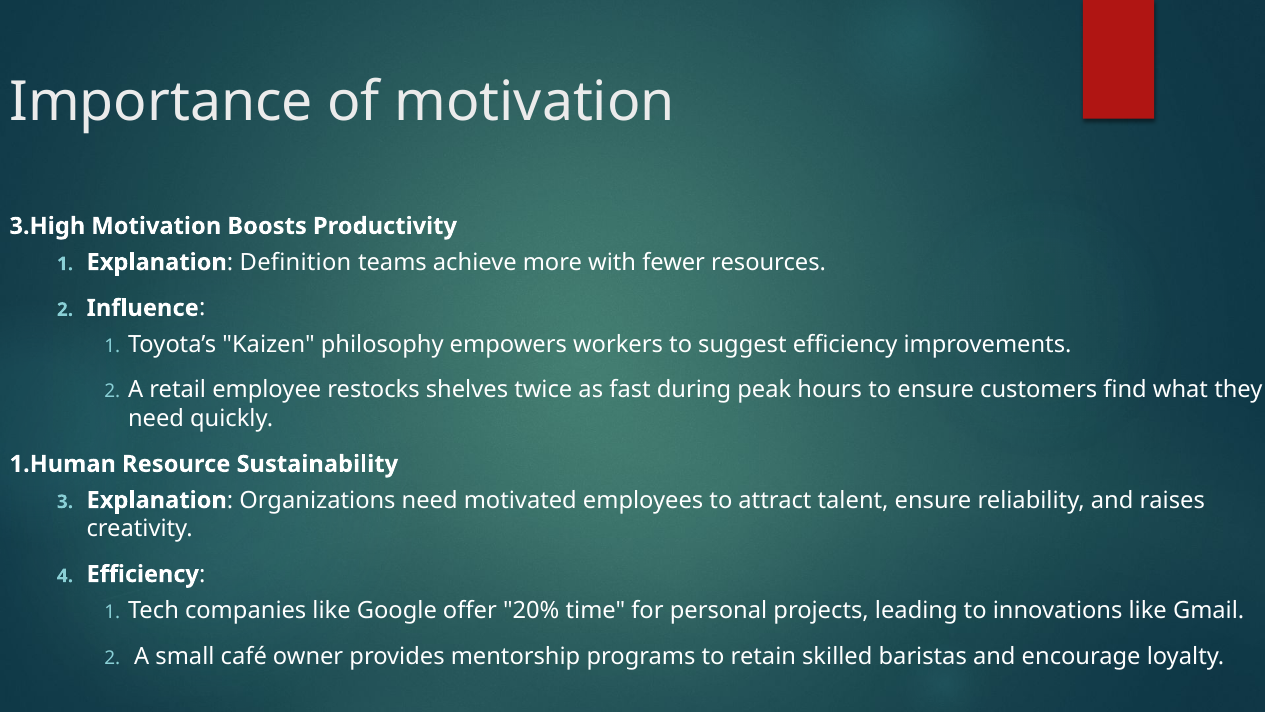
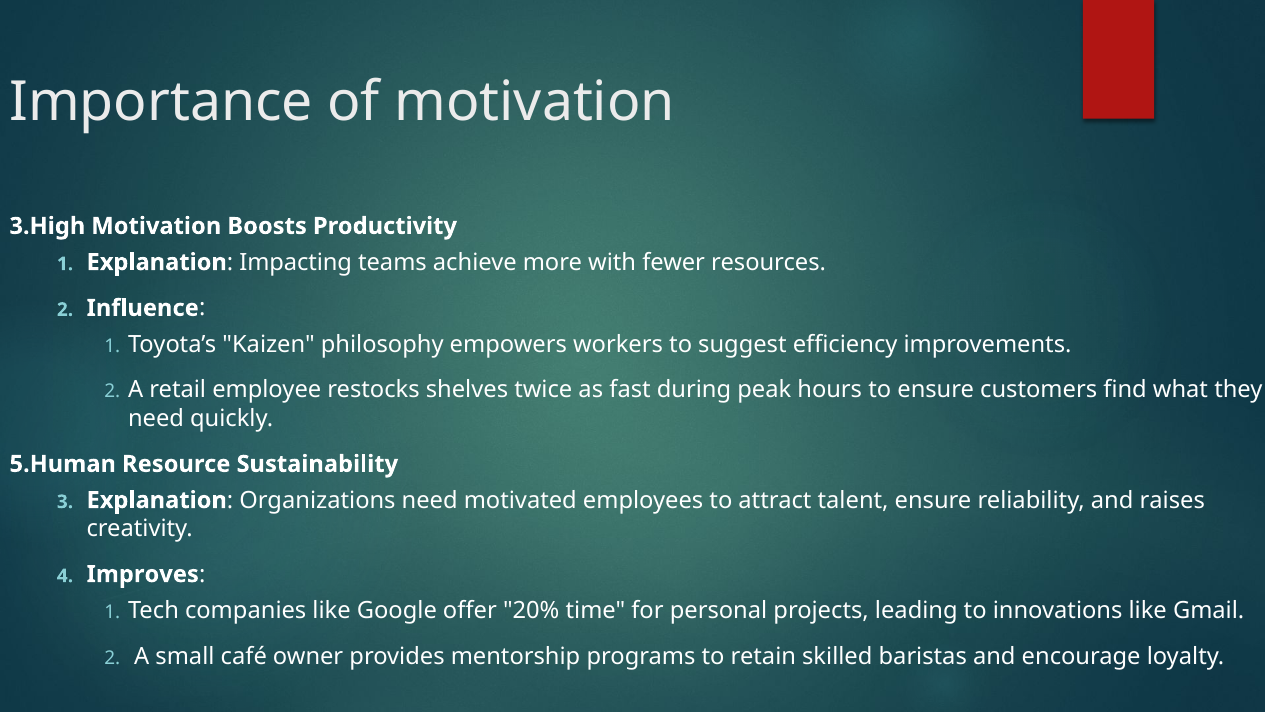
Definition: Definition -> Impacting
1.Human: 1.Human -> 5.Human
Efficiency at (143, 574): Efficiency -> Improves
